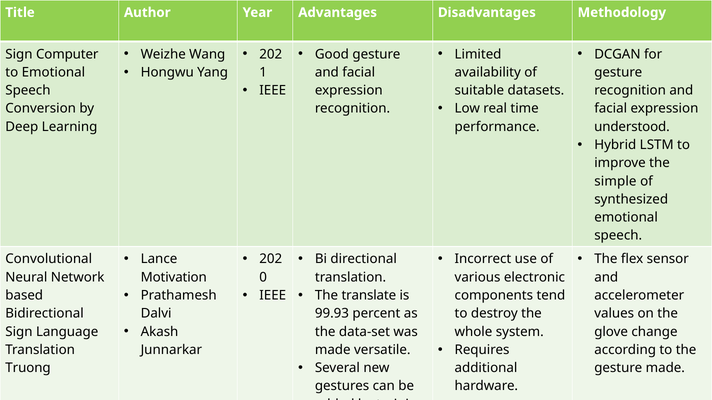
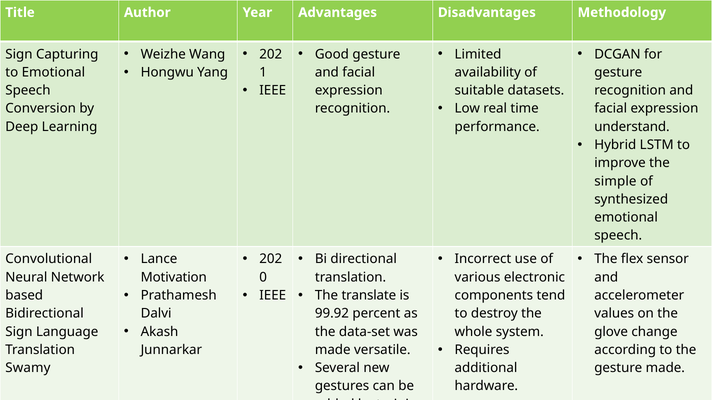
Computer: Computer -> Capturing
understood: understood -> understand
99.93: 99.93 -> 99.92
Truong: Truong -> Swamy
